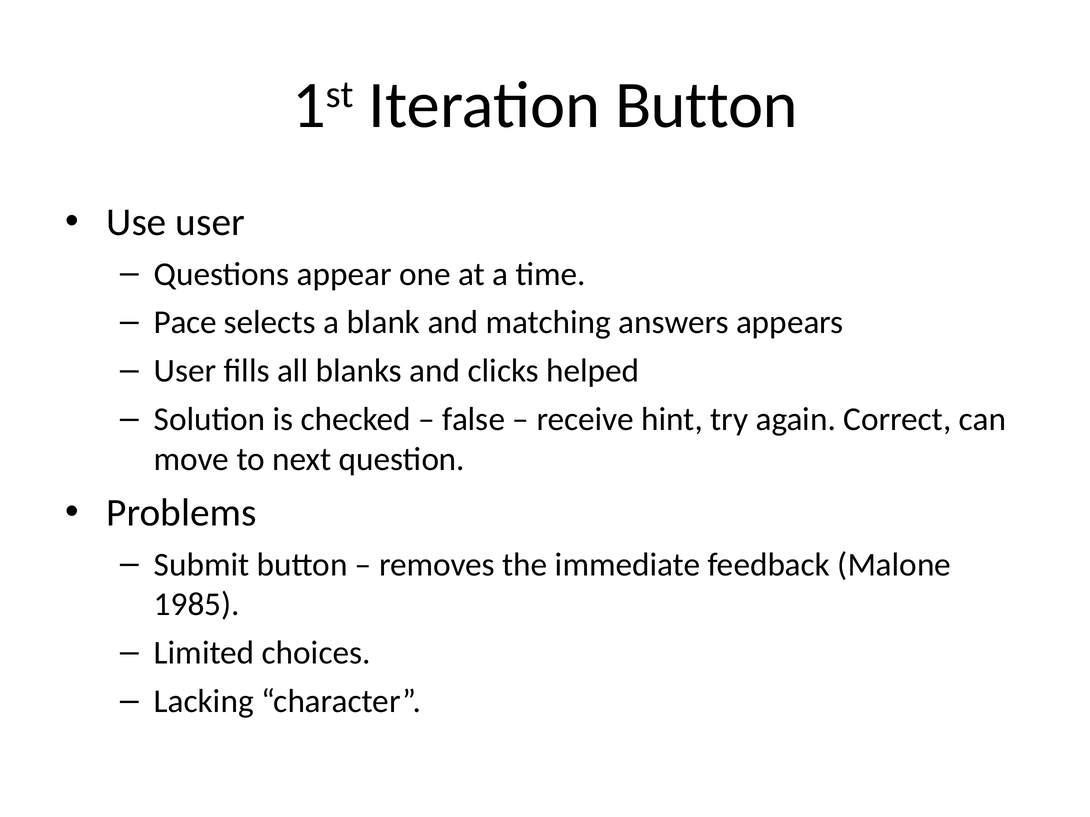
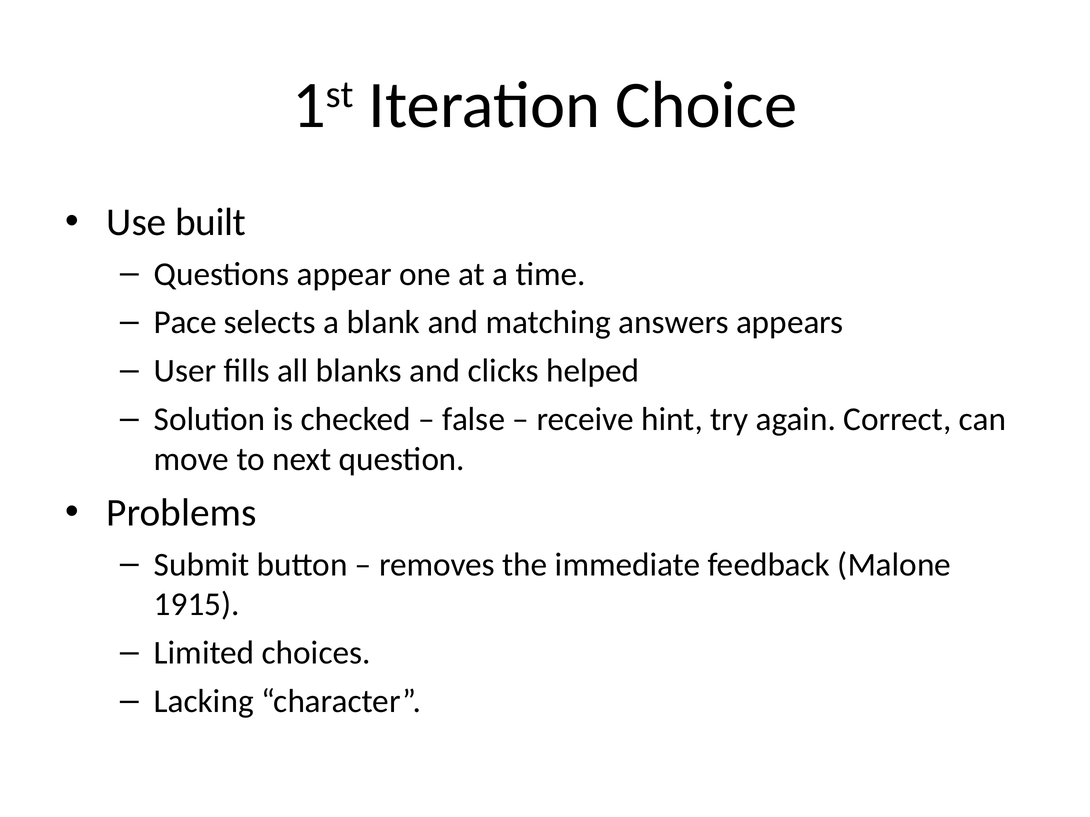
Iteration Button: Button -> Choice
Use user: user -> built
1985: 1985 -> 1915
